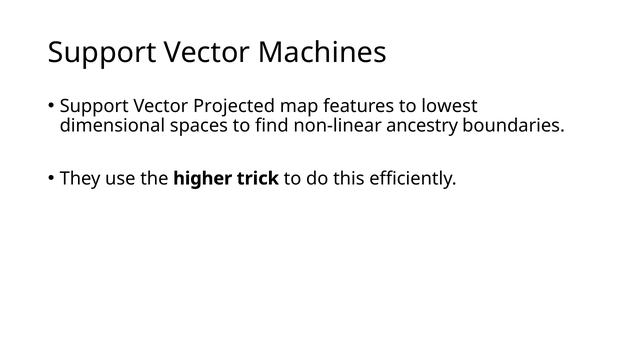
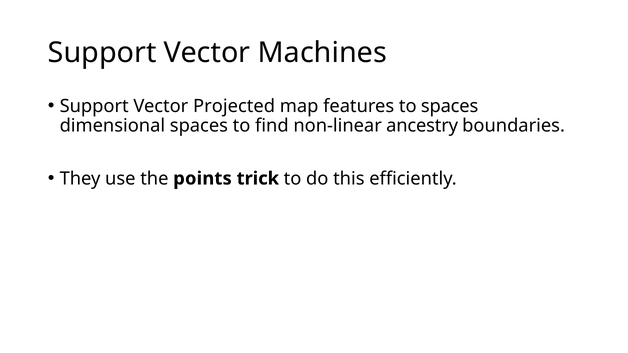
to lowest: lowest -> spaces
higher: higher -> points
